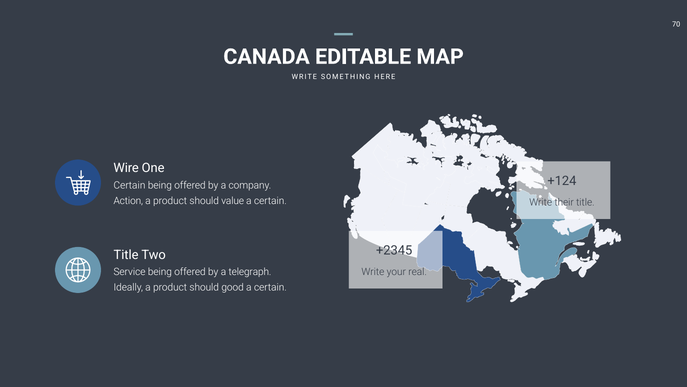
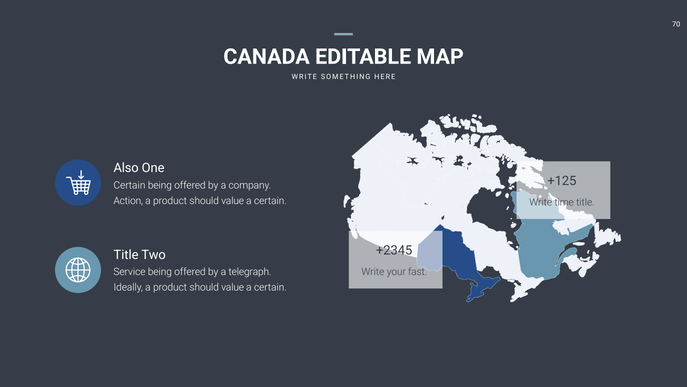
Wire: Wire -> Also
+124: +124 -> +125
their: their -> time
real: real -> fast
good at (233, 287): good -> value
